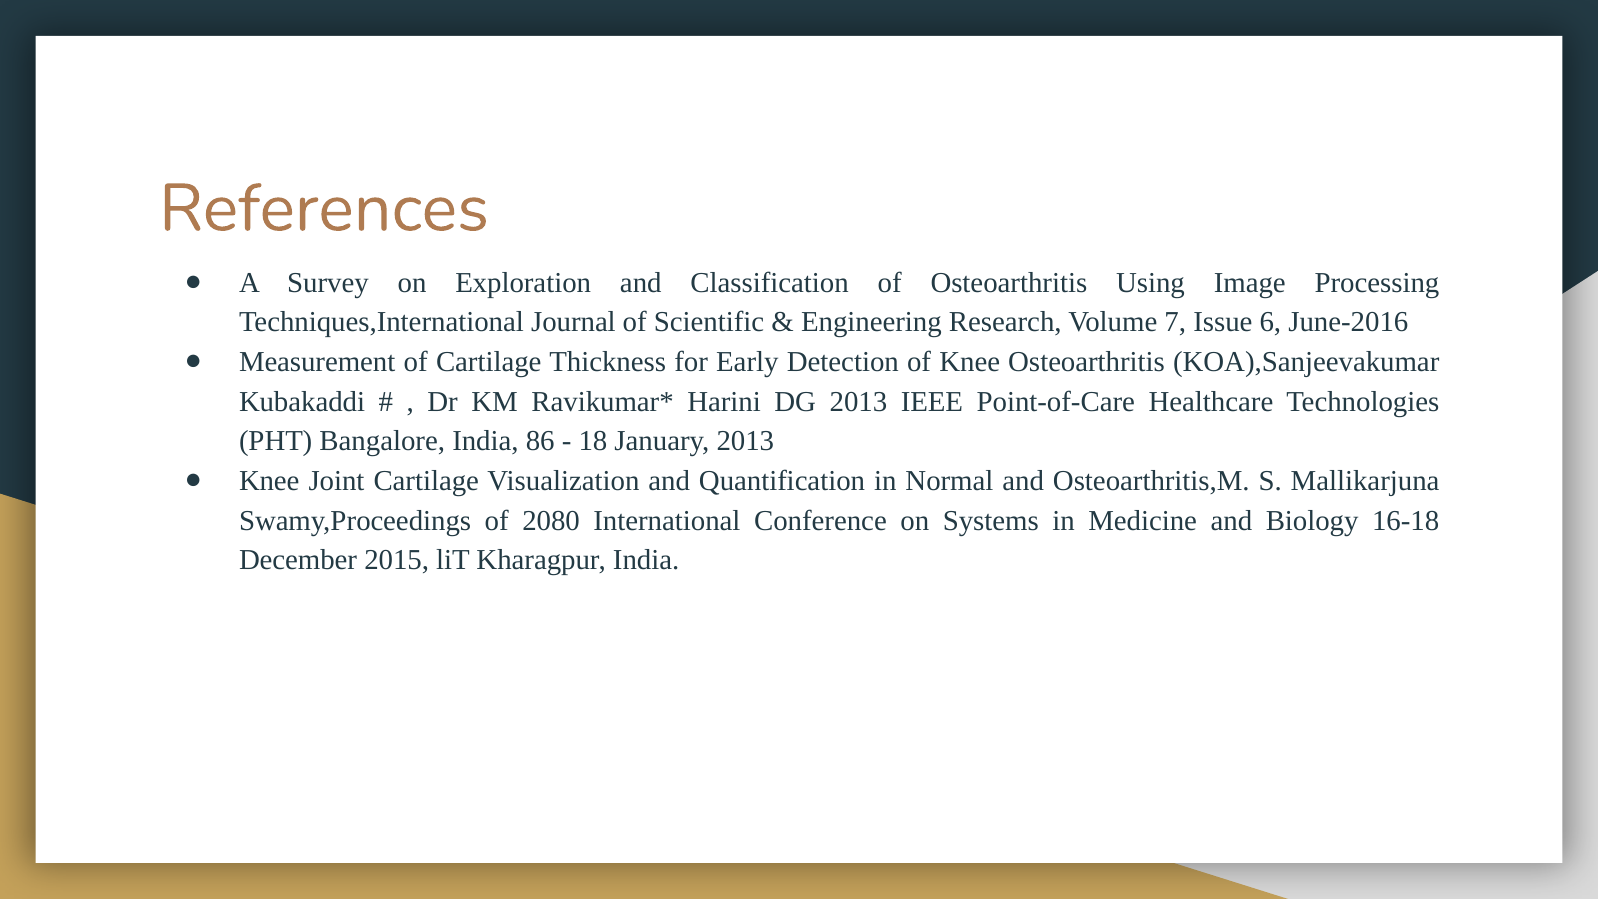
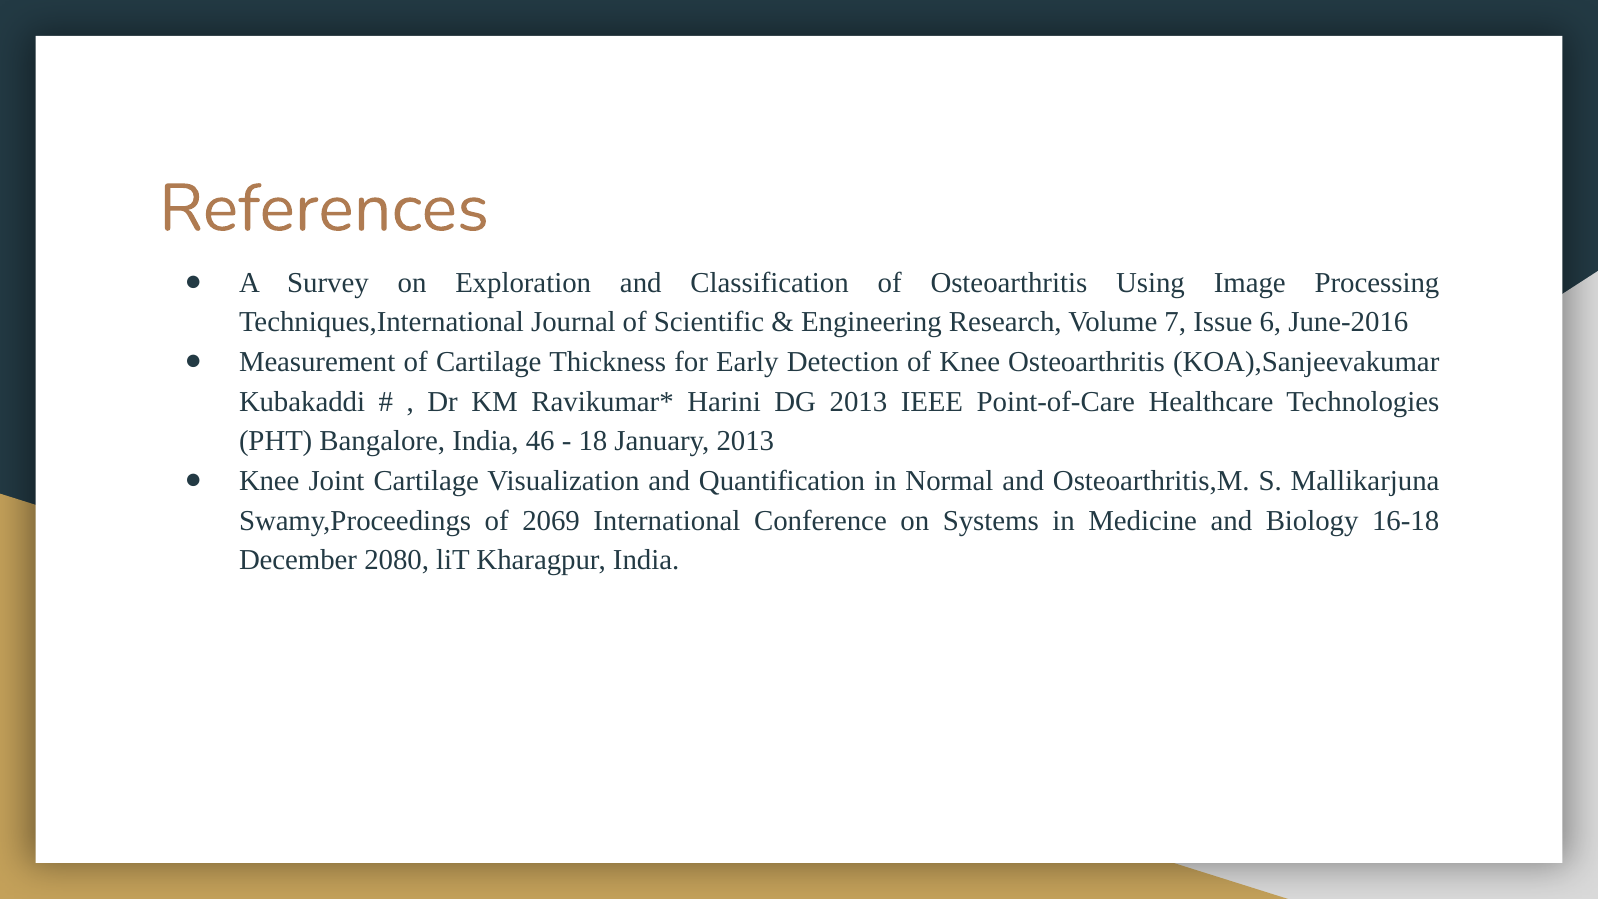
86: 86 -> 46
2080: 2080 -> 2069
2015: 2015 -> 2080
